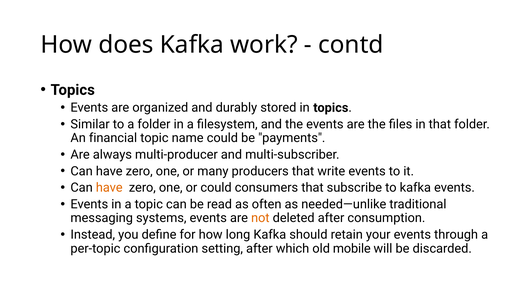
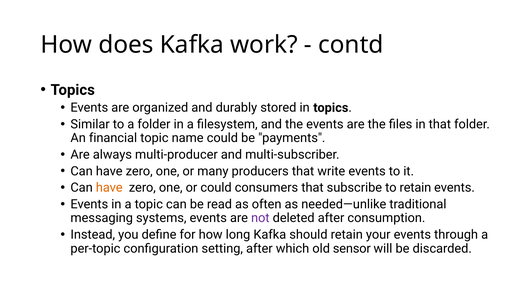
to kafka: kafka -> retain
not colour: orange -> purple
mobile: mobile -> sensor
